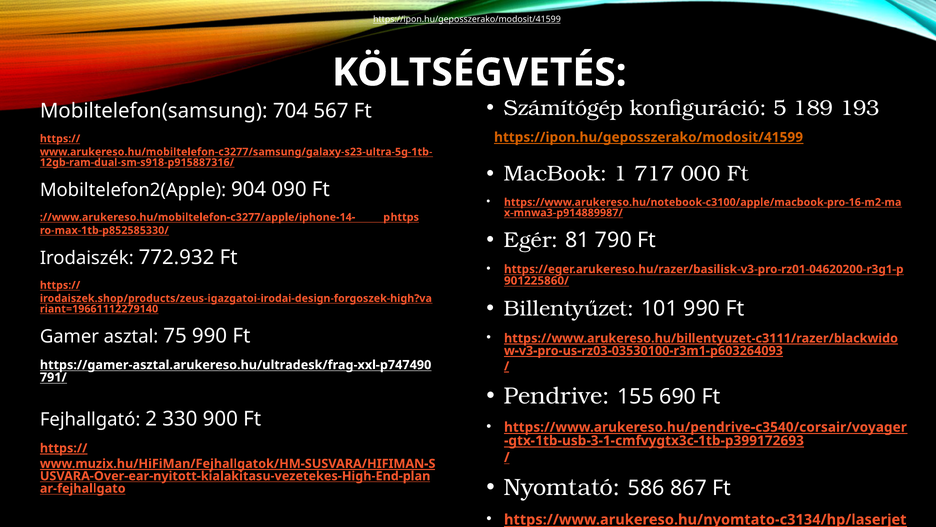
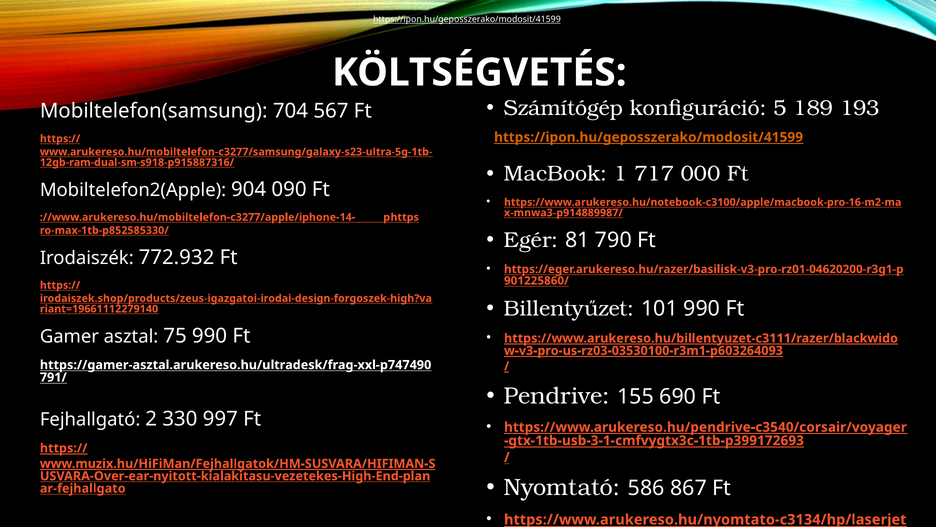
900: 900 -> 997
